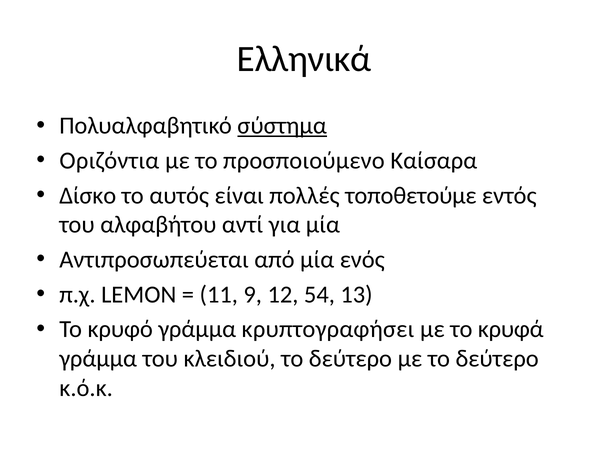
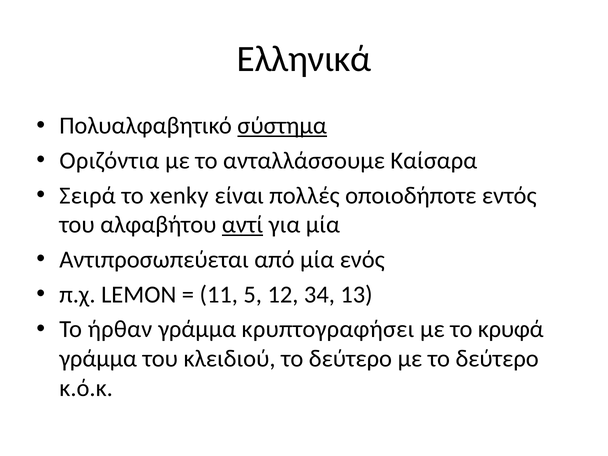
προσποιούμενο: προσποιούμενο -> ανταλλάσσουμε
Δίσκο: Δίσκο -> Σειρά
αυτός: αυτός -> xenky
τοποθετούμε: τοποθετούμε -> οποιοδήποτε
αντί underline: none -> present
9: 9 -> 5
54: 54 -> 34
κρυφό: κρυφό -> ήρθαν
